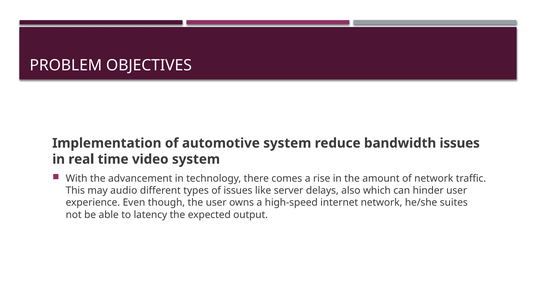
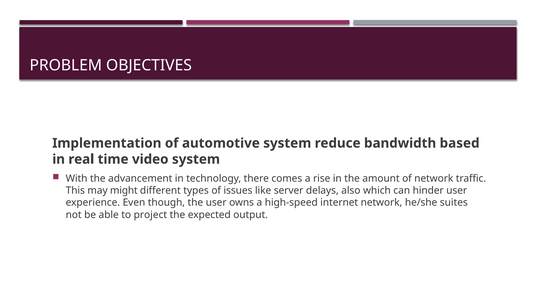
bandwidth issues: issues -> based
audio: audio -> might
latency: latency -> project
